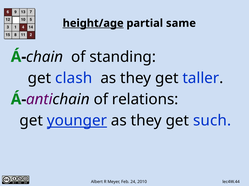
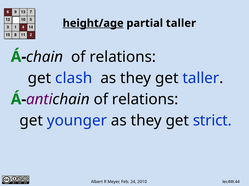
partial same: same -> taller
standing at (123, 57): standing -> relations
younger underline: present -> none
such: such -> strict
